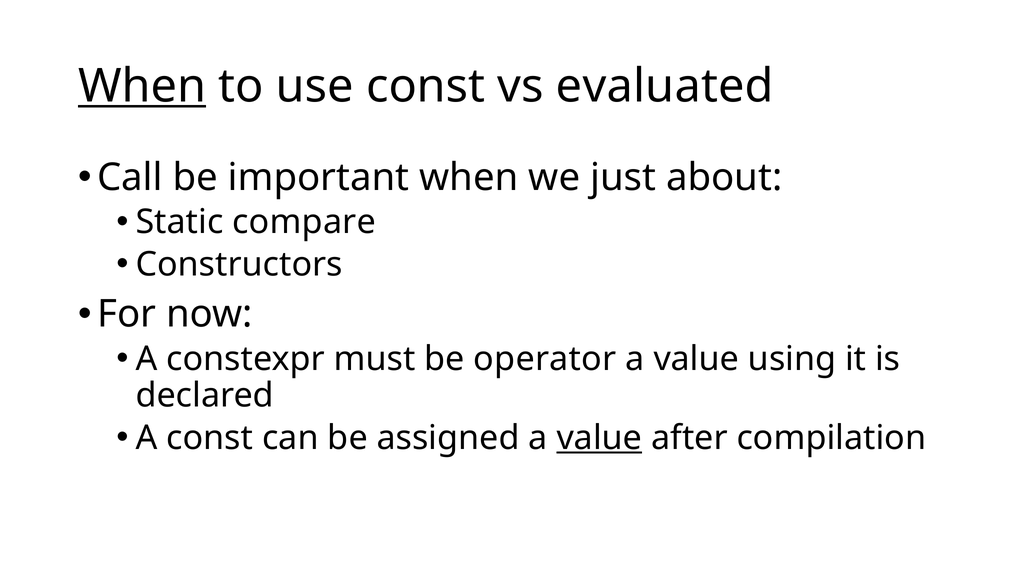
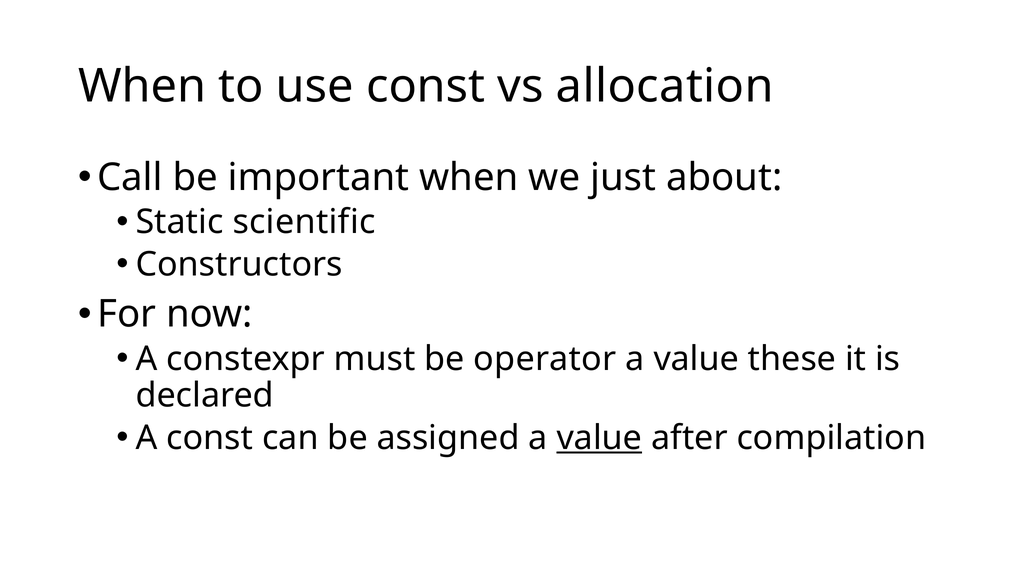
When at (142, 86) underline: present -> none
evaluated: evaluated -> allocation
compare: compare -> scientific
using: using -> these
